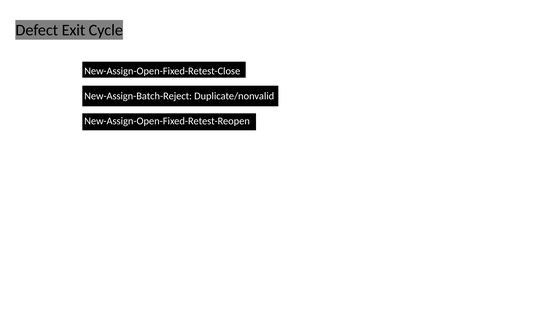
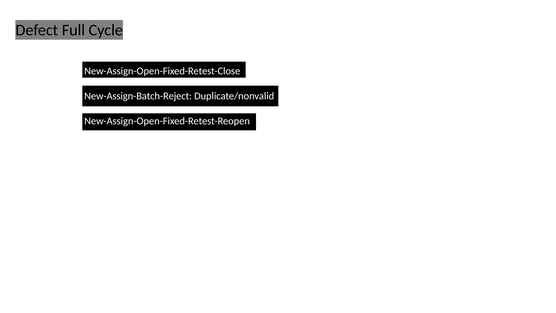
Exit: Exit -> Full
